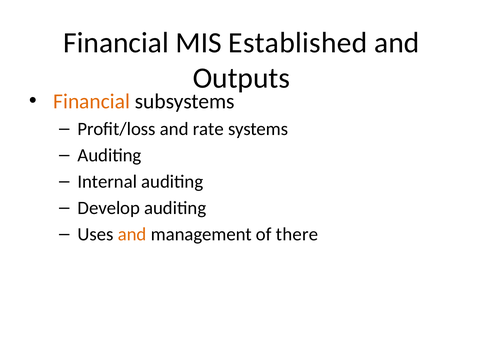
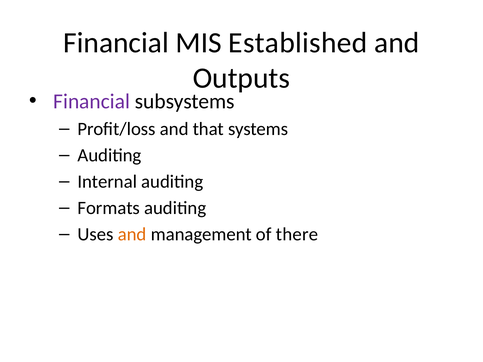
Financial at (92, 101) colour: orange -> purple
rate: rate -> that
Develop: Develop -> Formats
